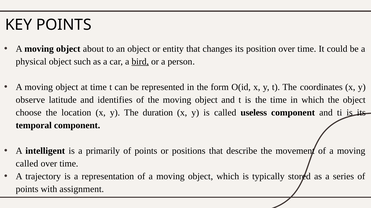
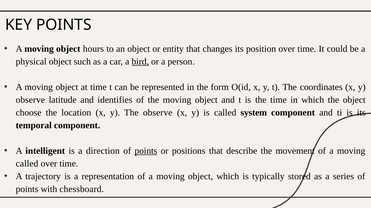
about: about -> hours
The duration: duration -> observe
useless: useless -> system
primarily: primarily -> direction
points at (146, 151) underline: none -> present
assignment: assignment -> chessboard
